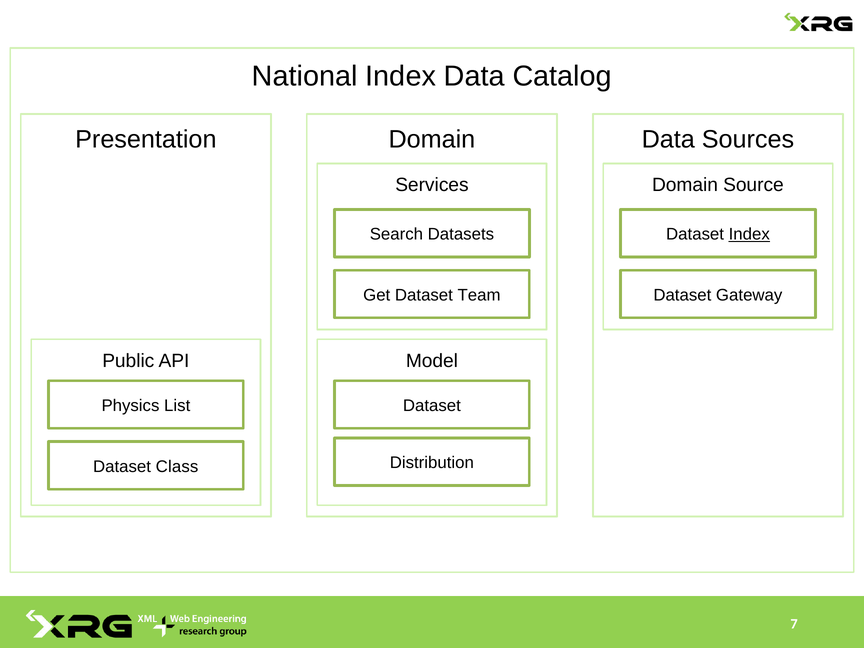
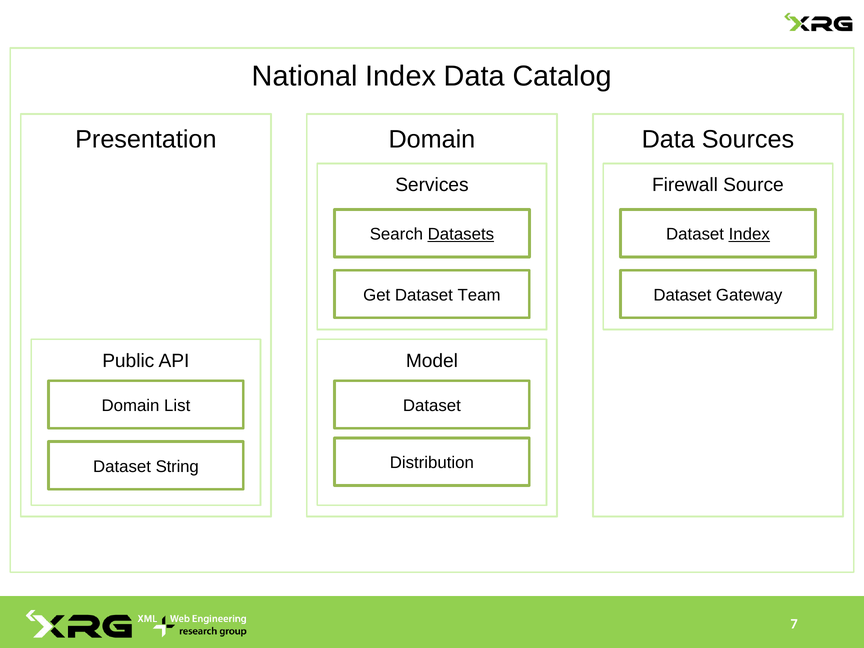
Domain at (685, 185): Domain -> Firewall
Datasets underline: none -> present
Physics at (130, 406): Physics -> Domain
Class: Class -> String
